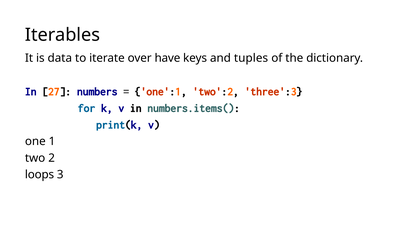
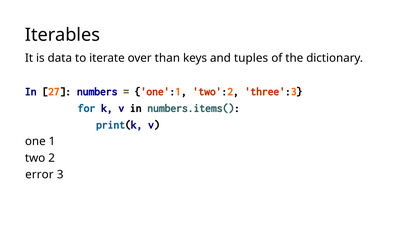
have: have -> than
loops: loops -> error
